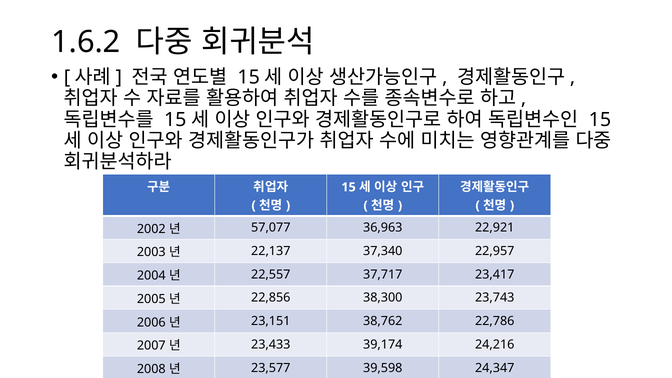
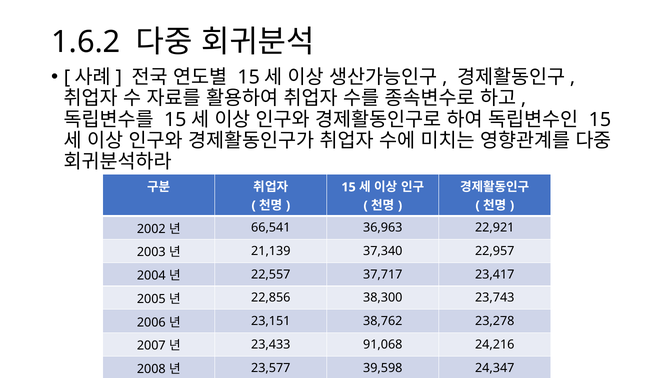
57,077: 57,077 -> 66,541
22,137: 22,137 -> 21,139
22,786: 22,786 -> 23,278
39,174: 39,174 -> 91,068
